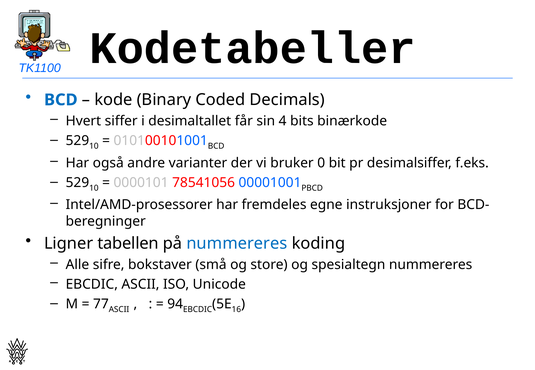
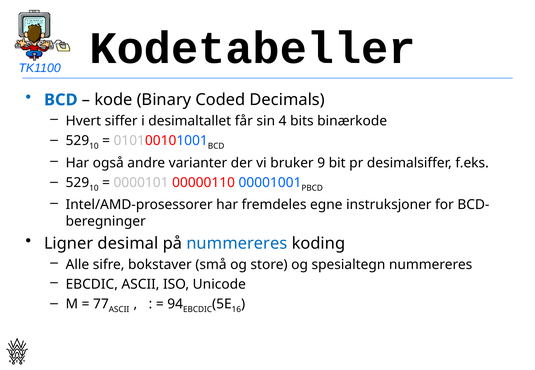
0: 0 -> 9
78541056: 78541056 -> 00000110
tabellen: tabellen -> desimal
